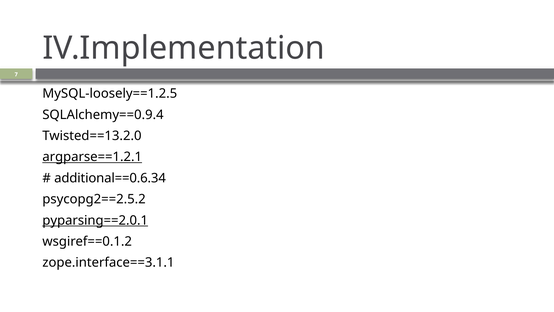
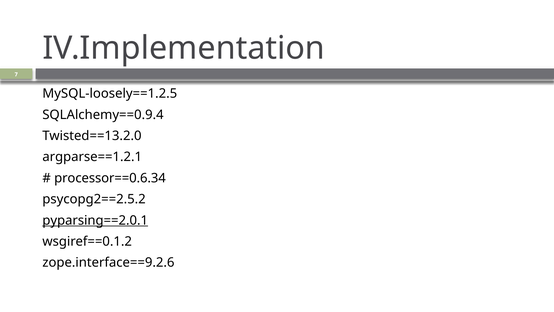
argparse==1.2.1 underline: present -> none
additional==0.6.34: additional==0.6.34 -> processor==0.6.34
zope.interface==3.1.1: zope.interface==3.1.1 -> zope.interface==9.2.6
